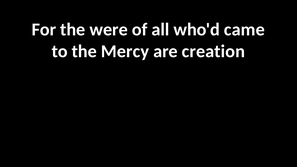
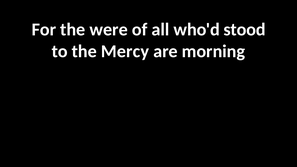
came: came -> stood
creation: creation -> morning
